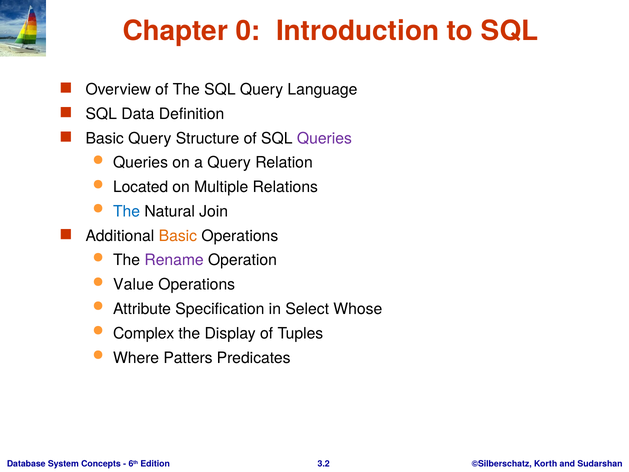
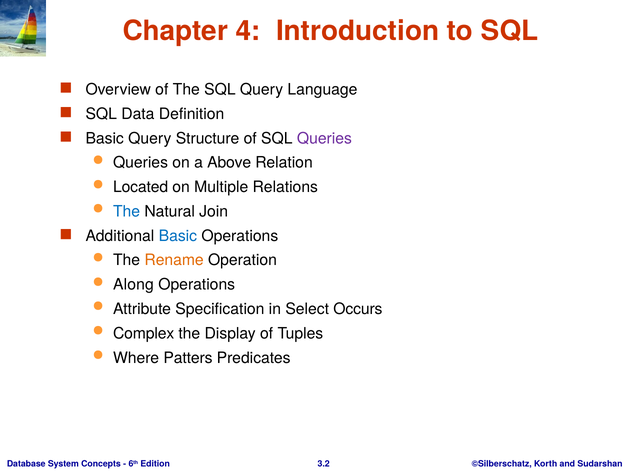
0: 0 -> 4
a Query: Query -> Above
Basic at (178, 236) colour: orange -> blue
Rename colour: purple -> orange
Value: Value -> Along
Whose: Whose -> Occurs
